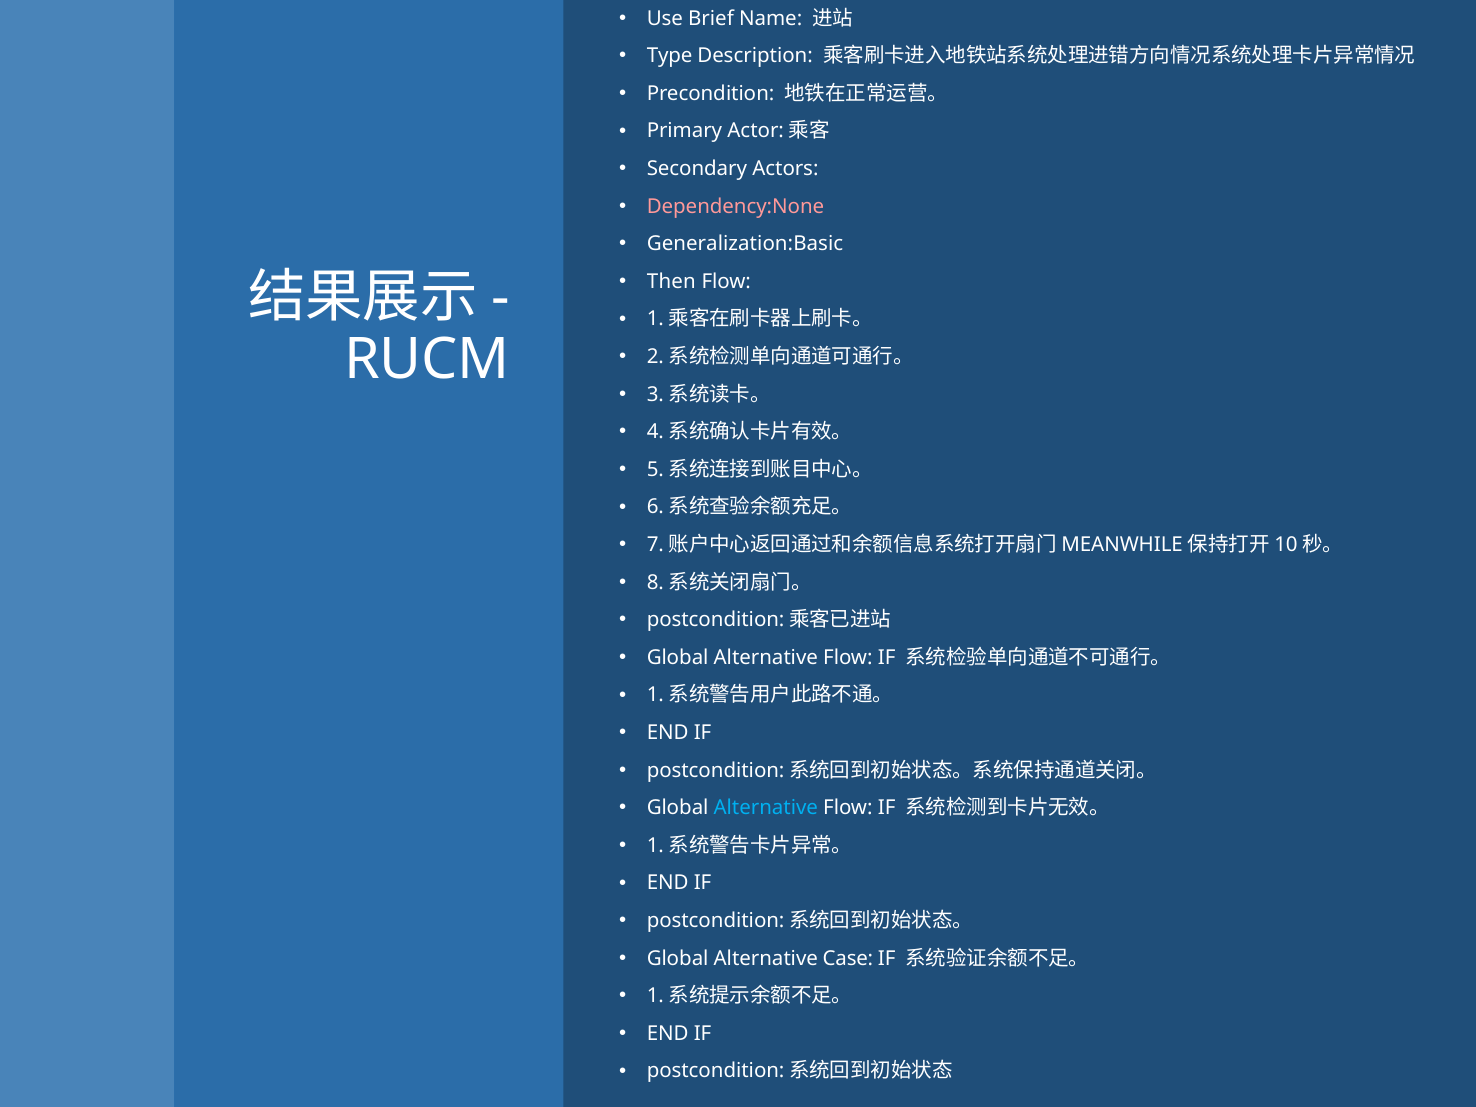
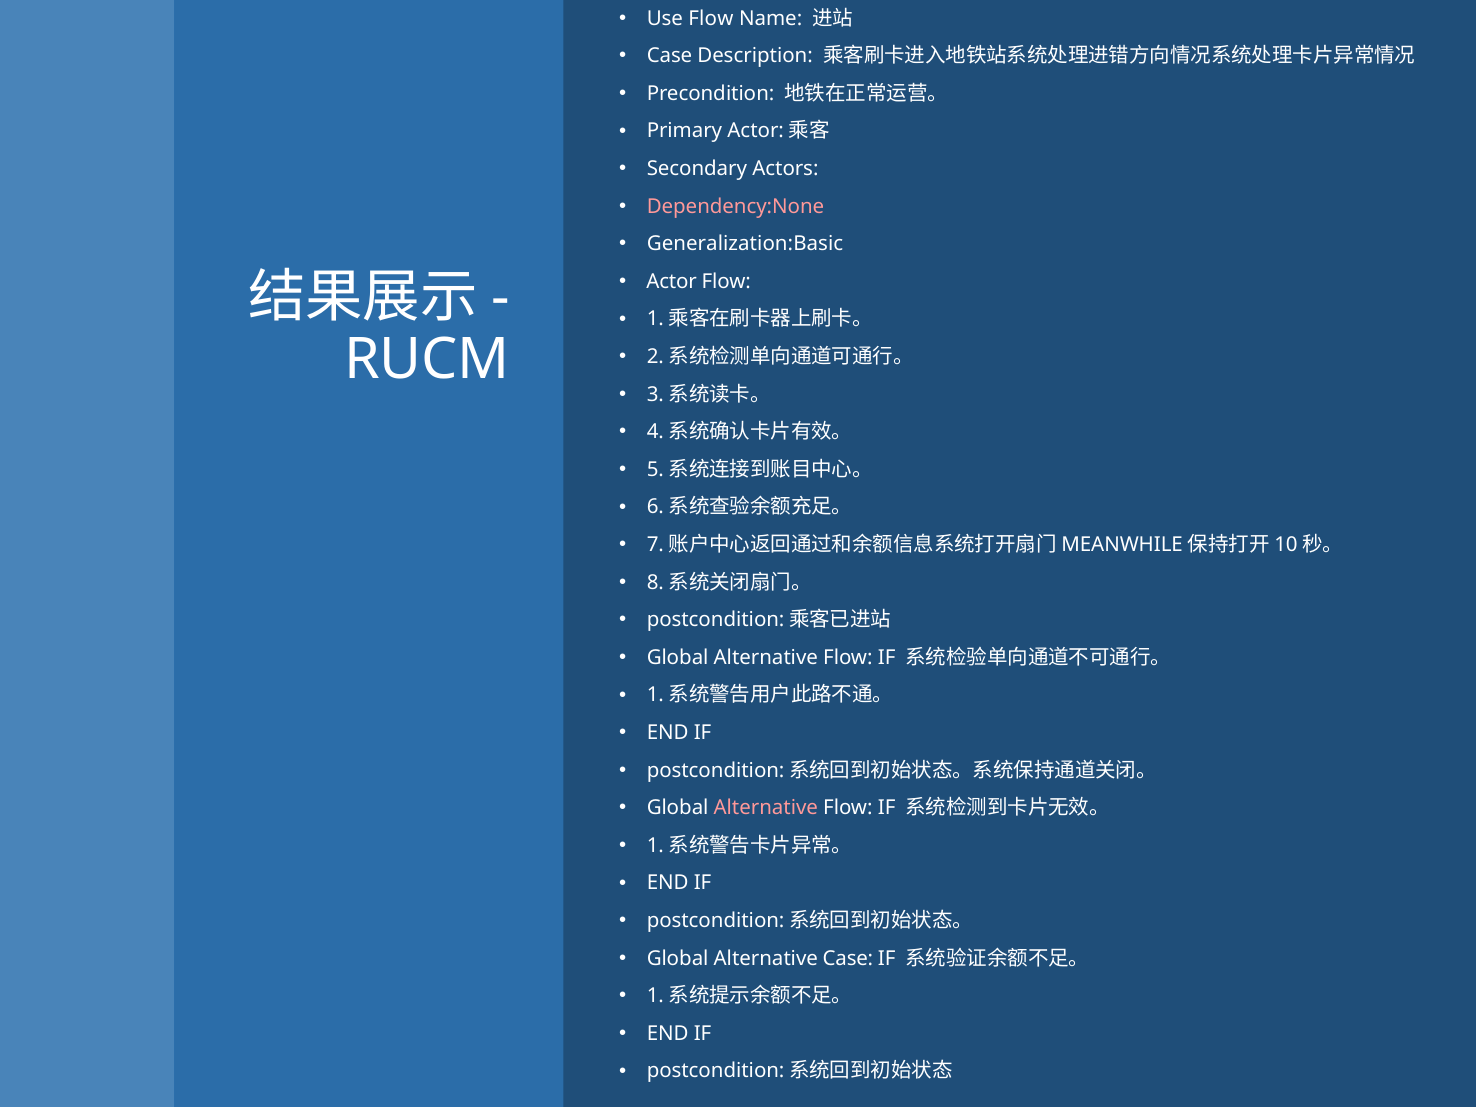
Use Brief: Brief -> Flow
Type at (670, 56): Type -> Case
Then: Then -> Actor
Alternative at (766, 808) colour: light blue -> pink
